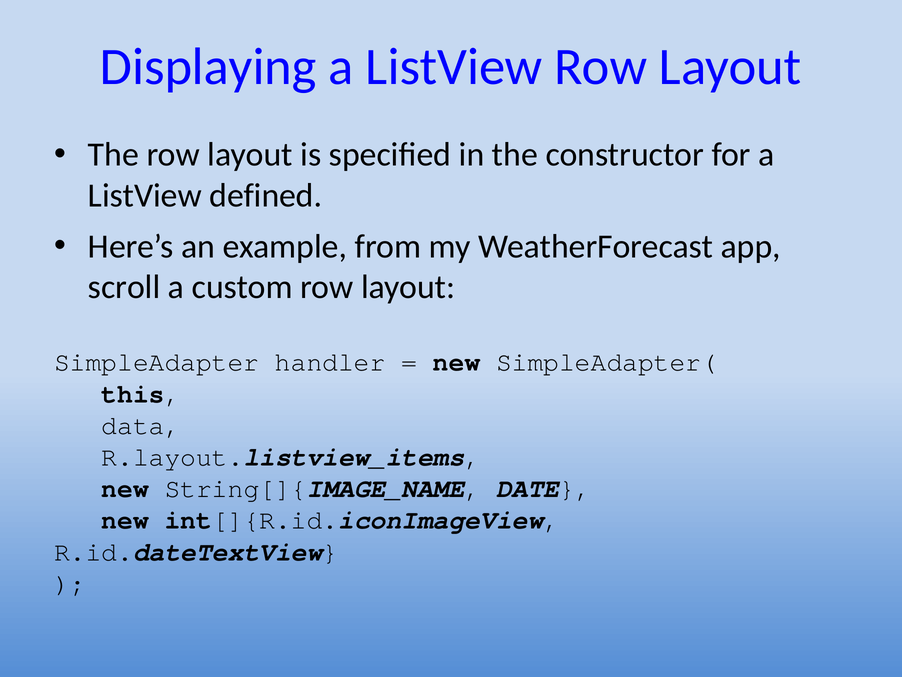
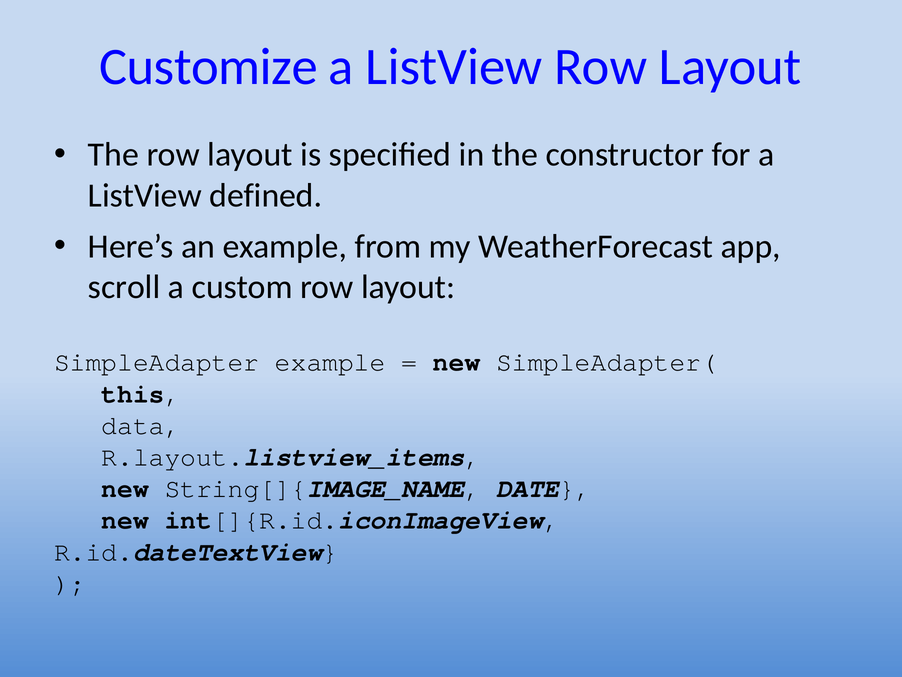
Displaying: Displaying -> Customize
SimpleAdapter handler: handler -> example
